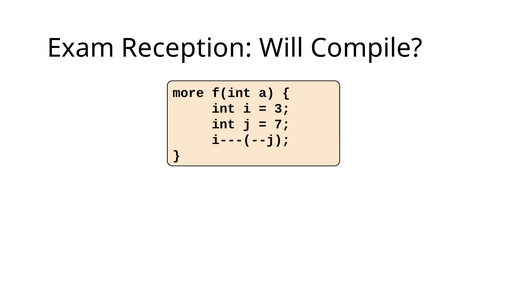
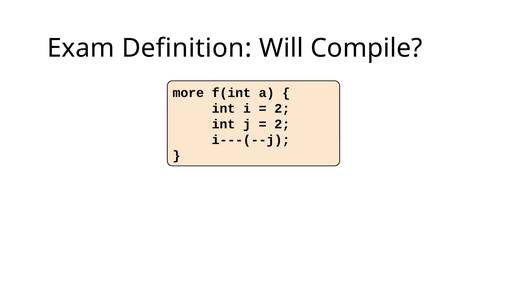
Reception: Reception -> Definition
3 at (282, 108): 3 -> 2
7 at (282, 124): 7 -> 2
